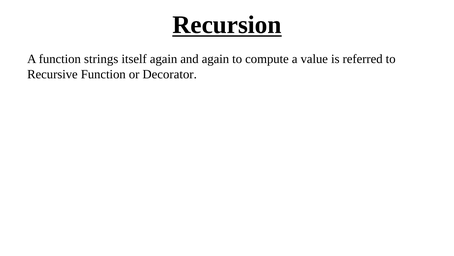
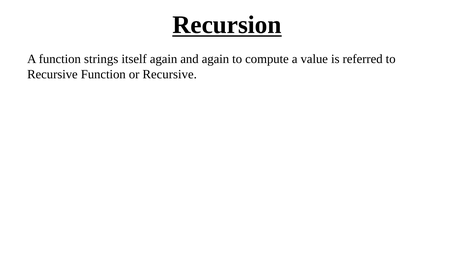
or Decorator: Decorator -> Recursive
